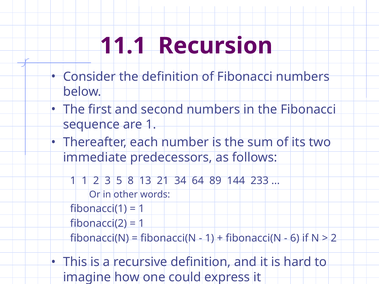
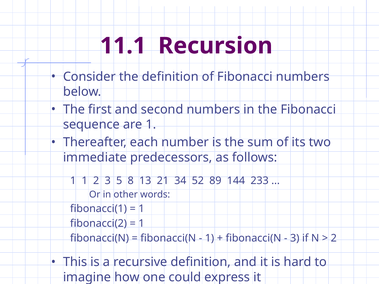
64: 64 -> 52
6 at (295, 238): 6 -> 3
